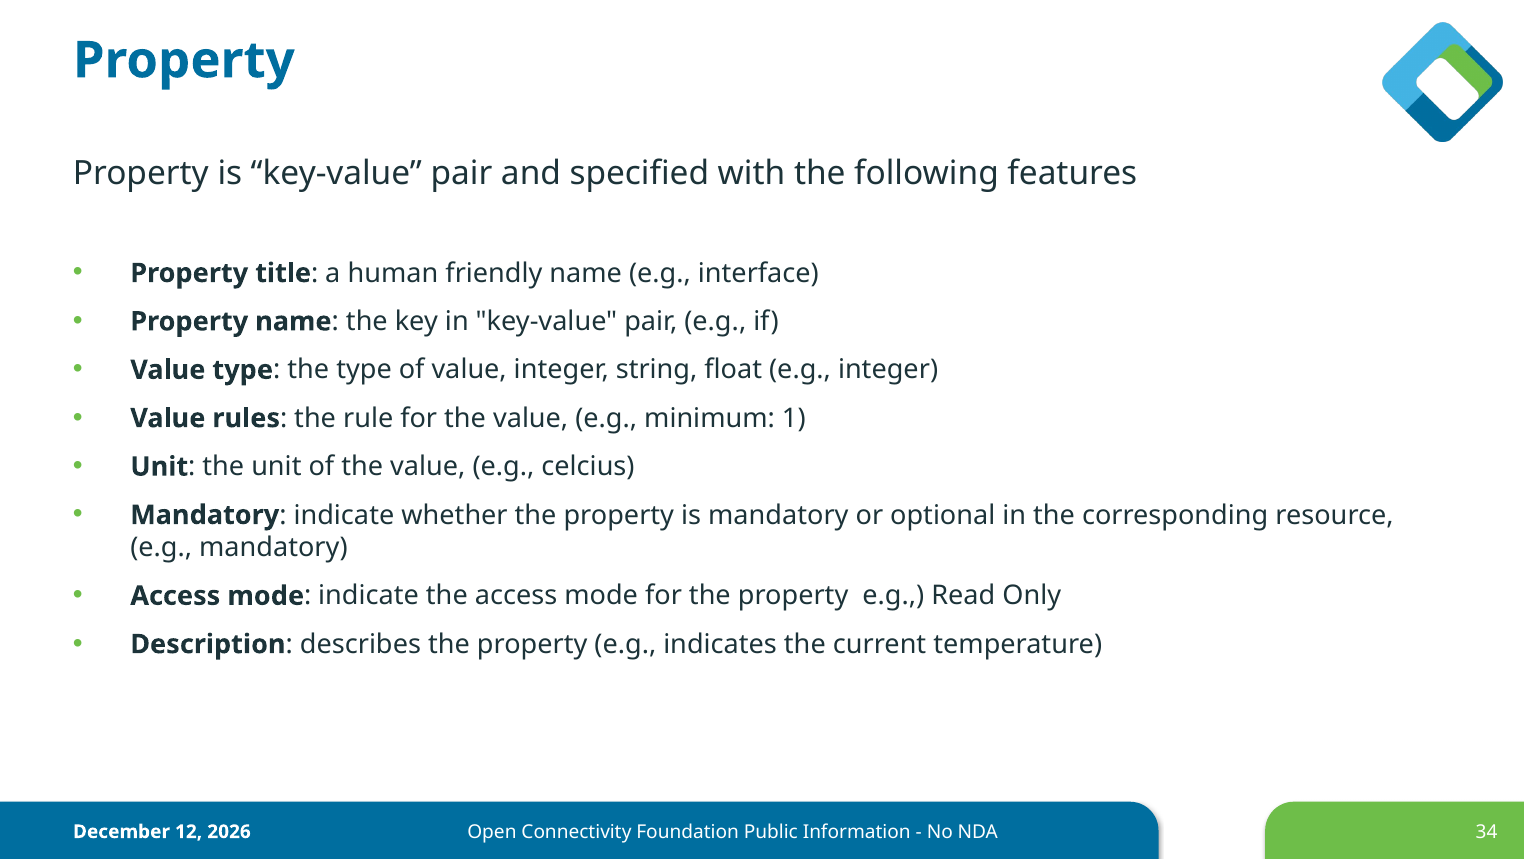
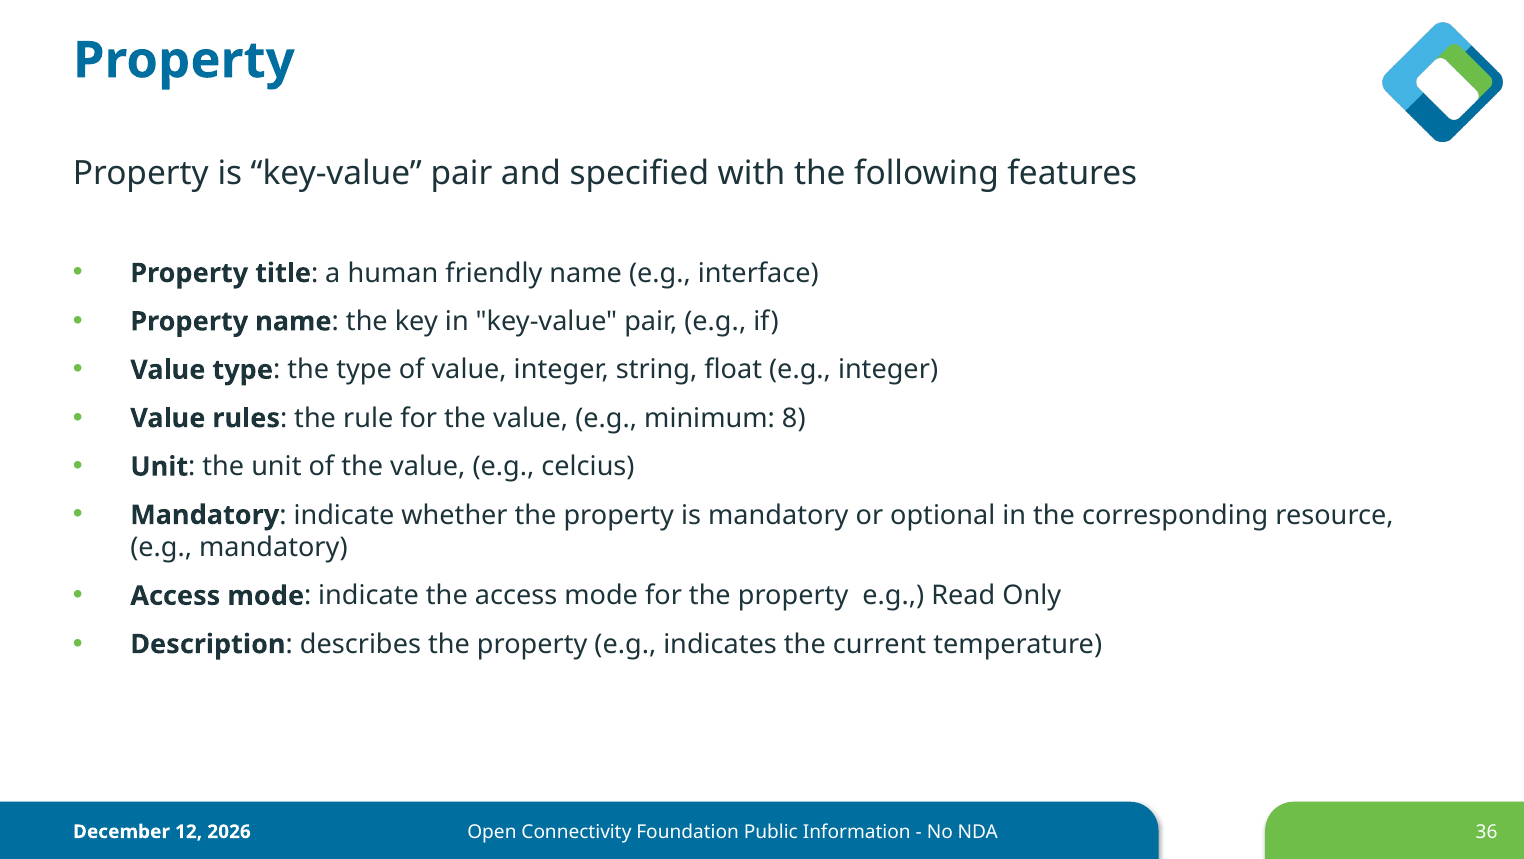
1: 1 -> 8
34: 34 -> 36
